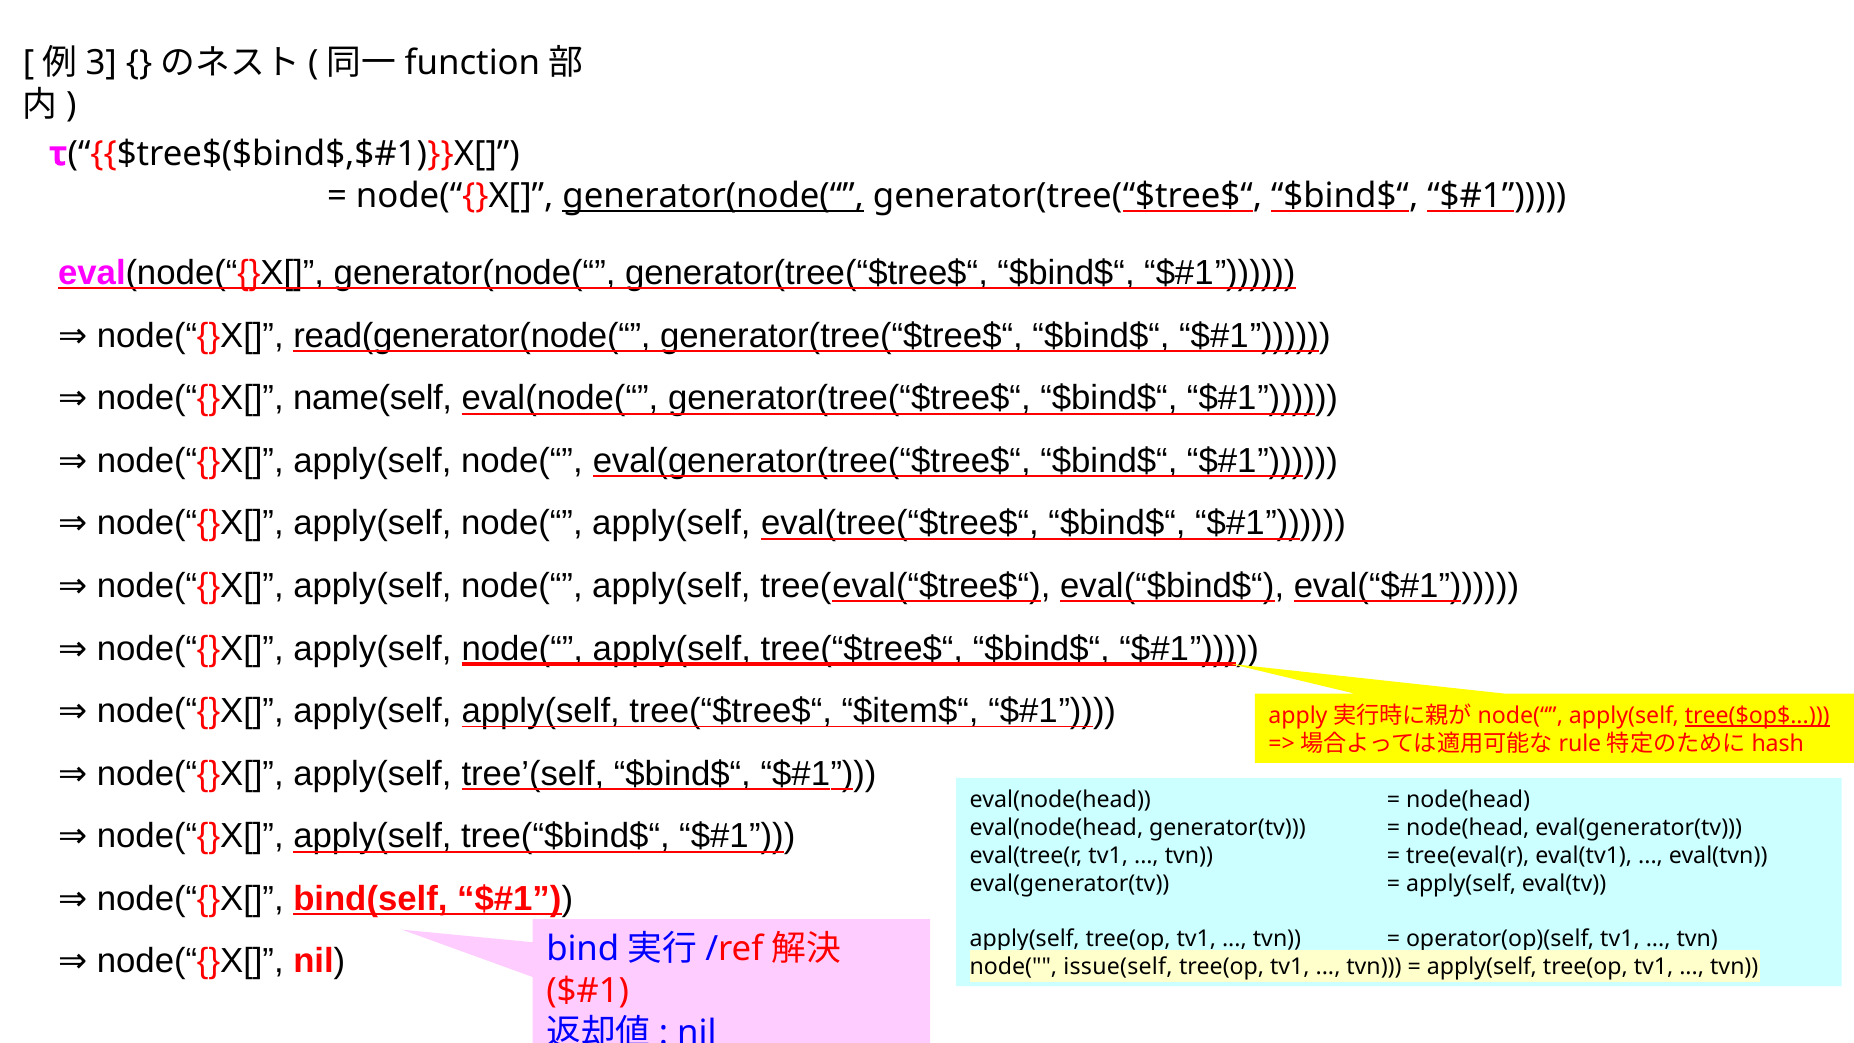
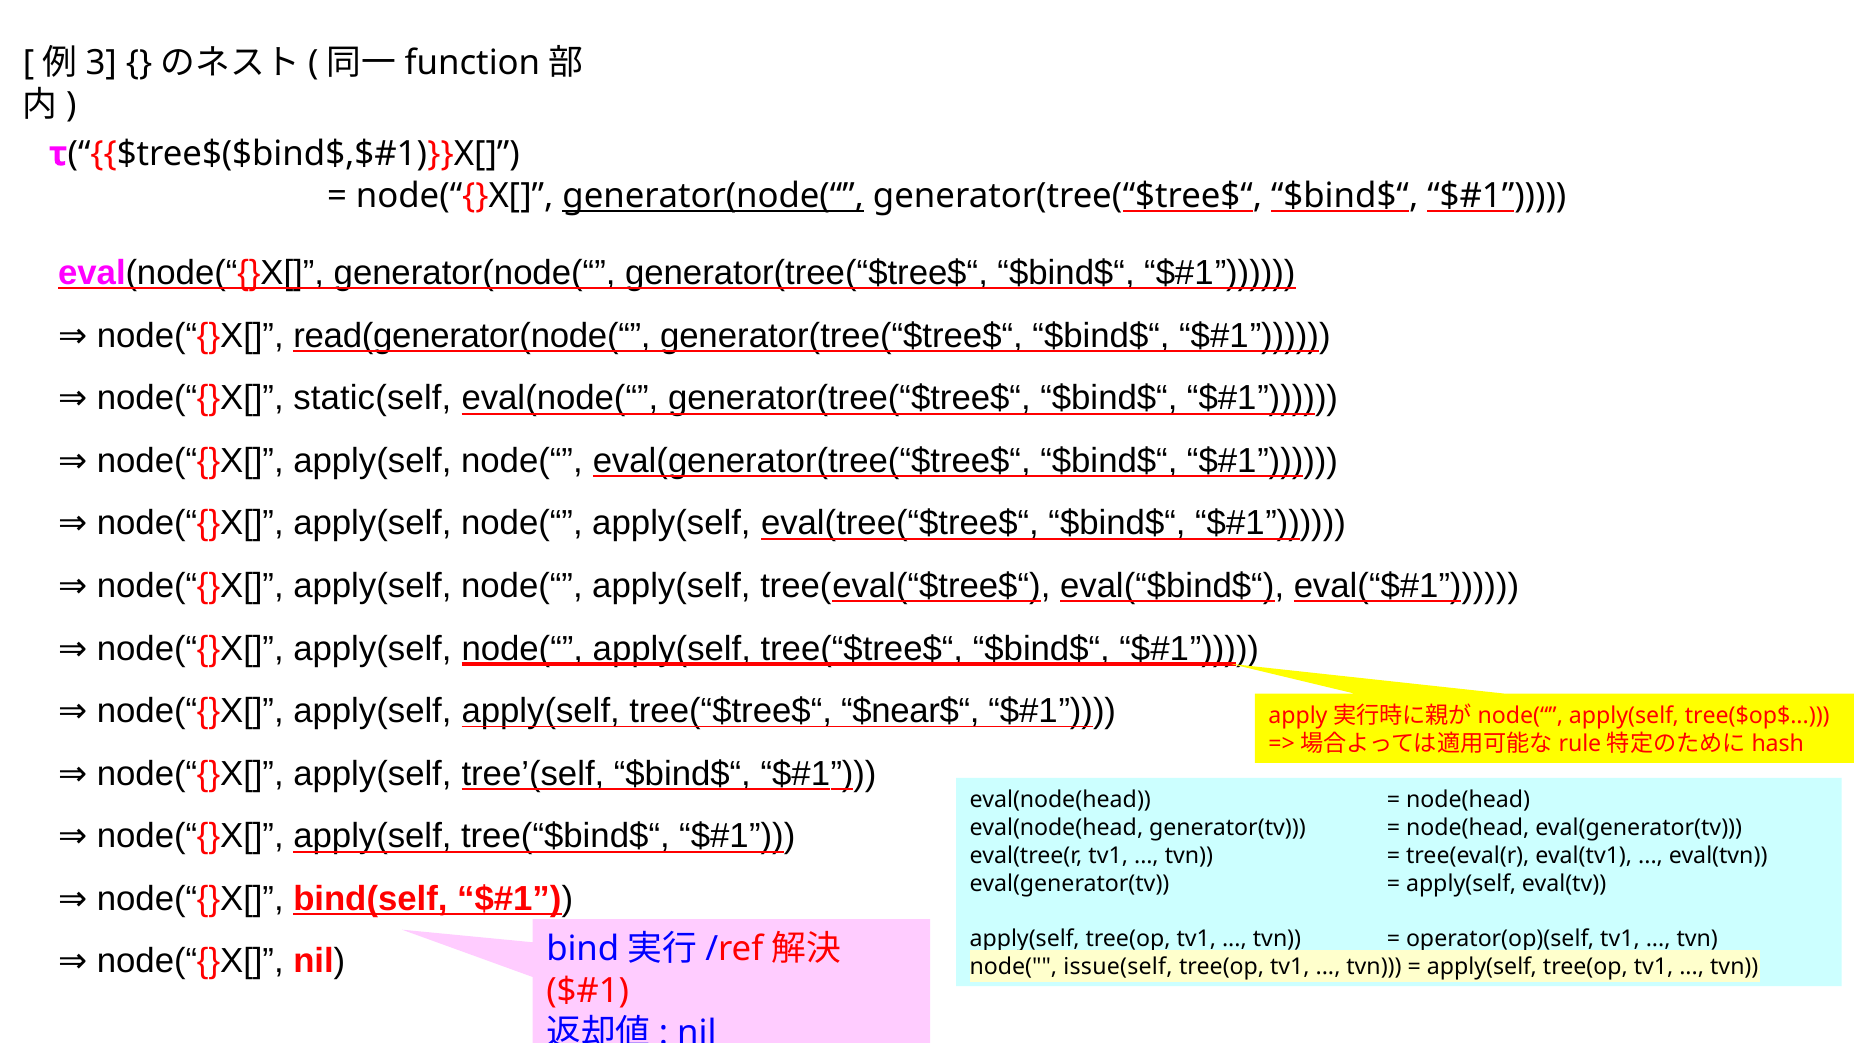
name(self: name(self -> static(self
$item$“: $item$“ -> $near$“
tree($op$ underline: present -> none
